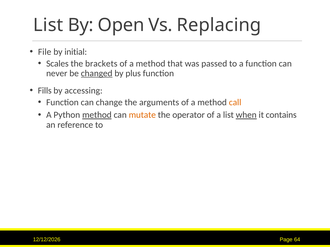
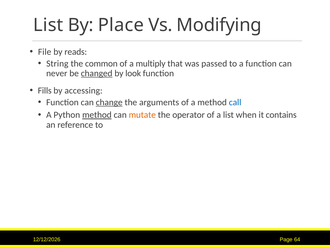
Open: Open -> Place
Replacing: Replacing -> Modifying
initial: initial -> reads
Scales: Scales -> String
brackets: brackets -> common
method at (151, 64): method -> multiply
plus: plus -> look
change underline: none -> present
call colour: orange -> blue
when underline: present -> none
